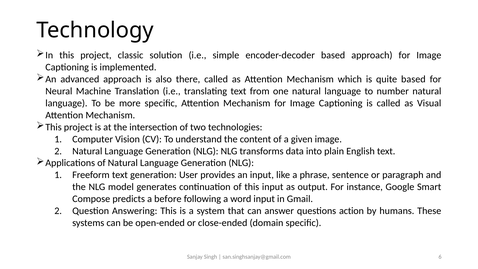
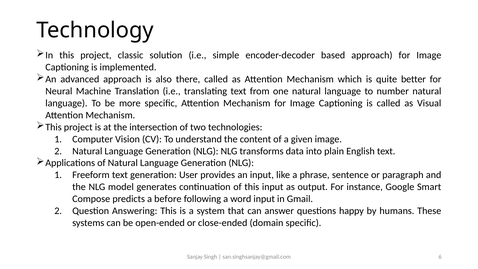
quite based: based -> better
action: action -> happy
